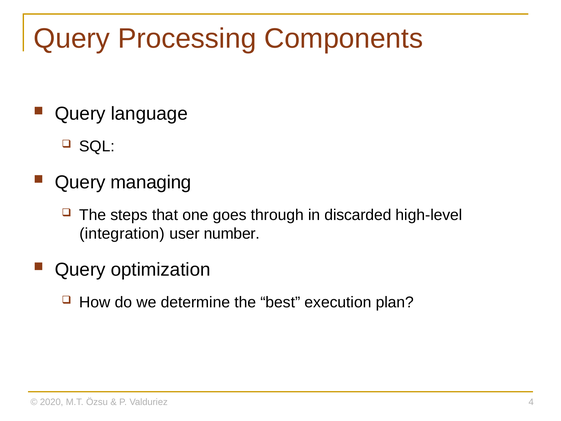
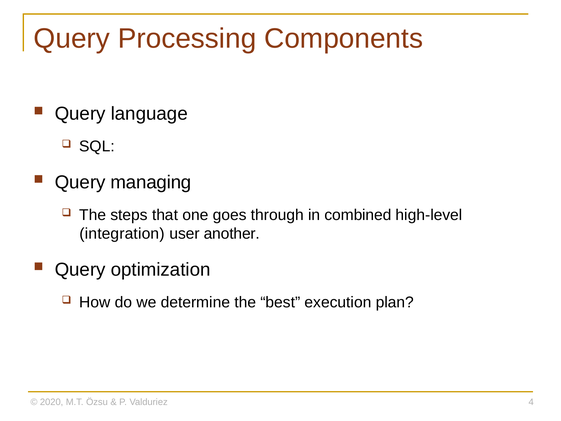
discarded: discarded -> combined
number: number -> another
